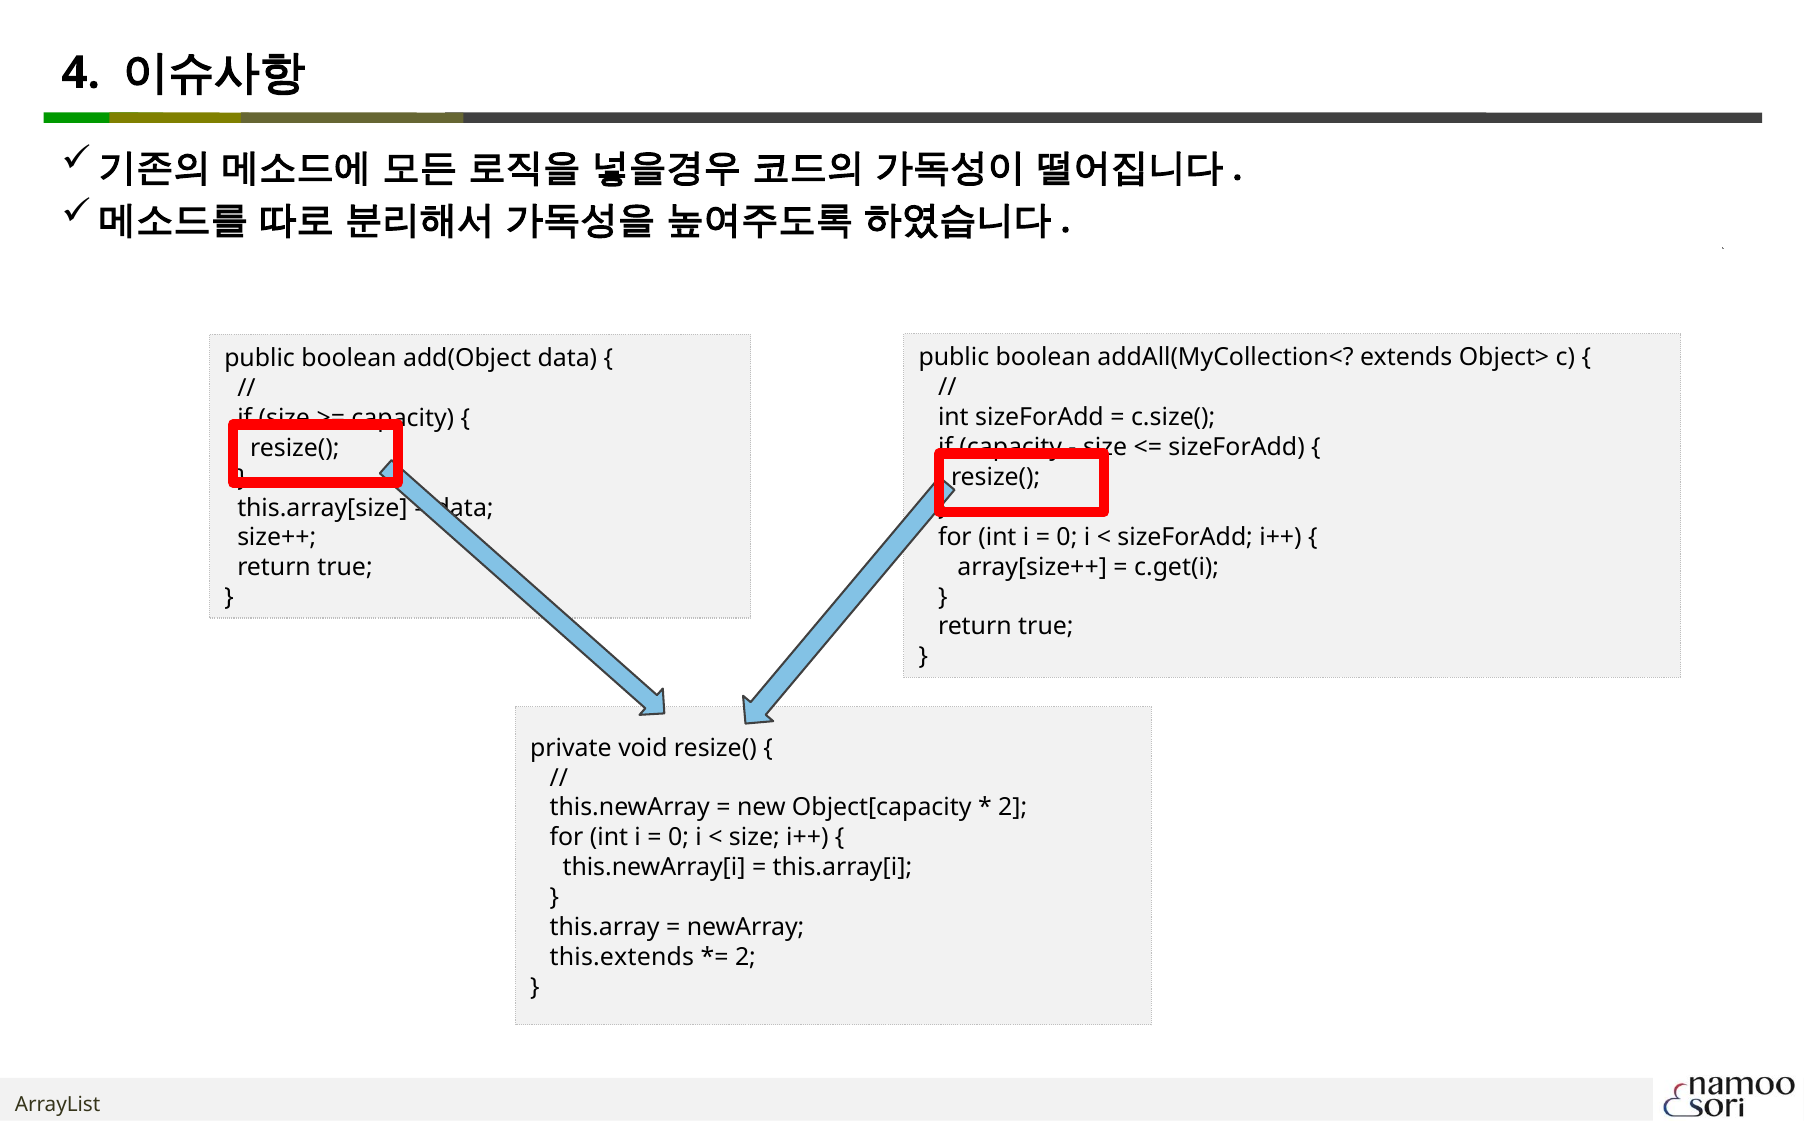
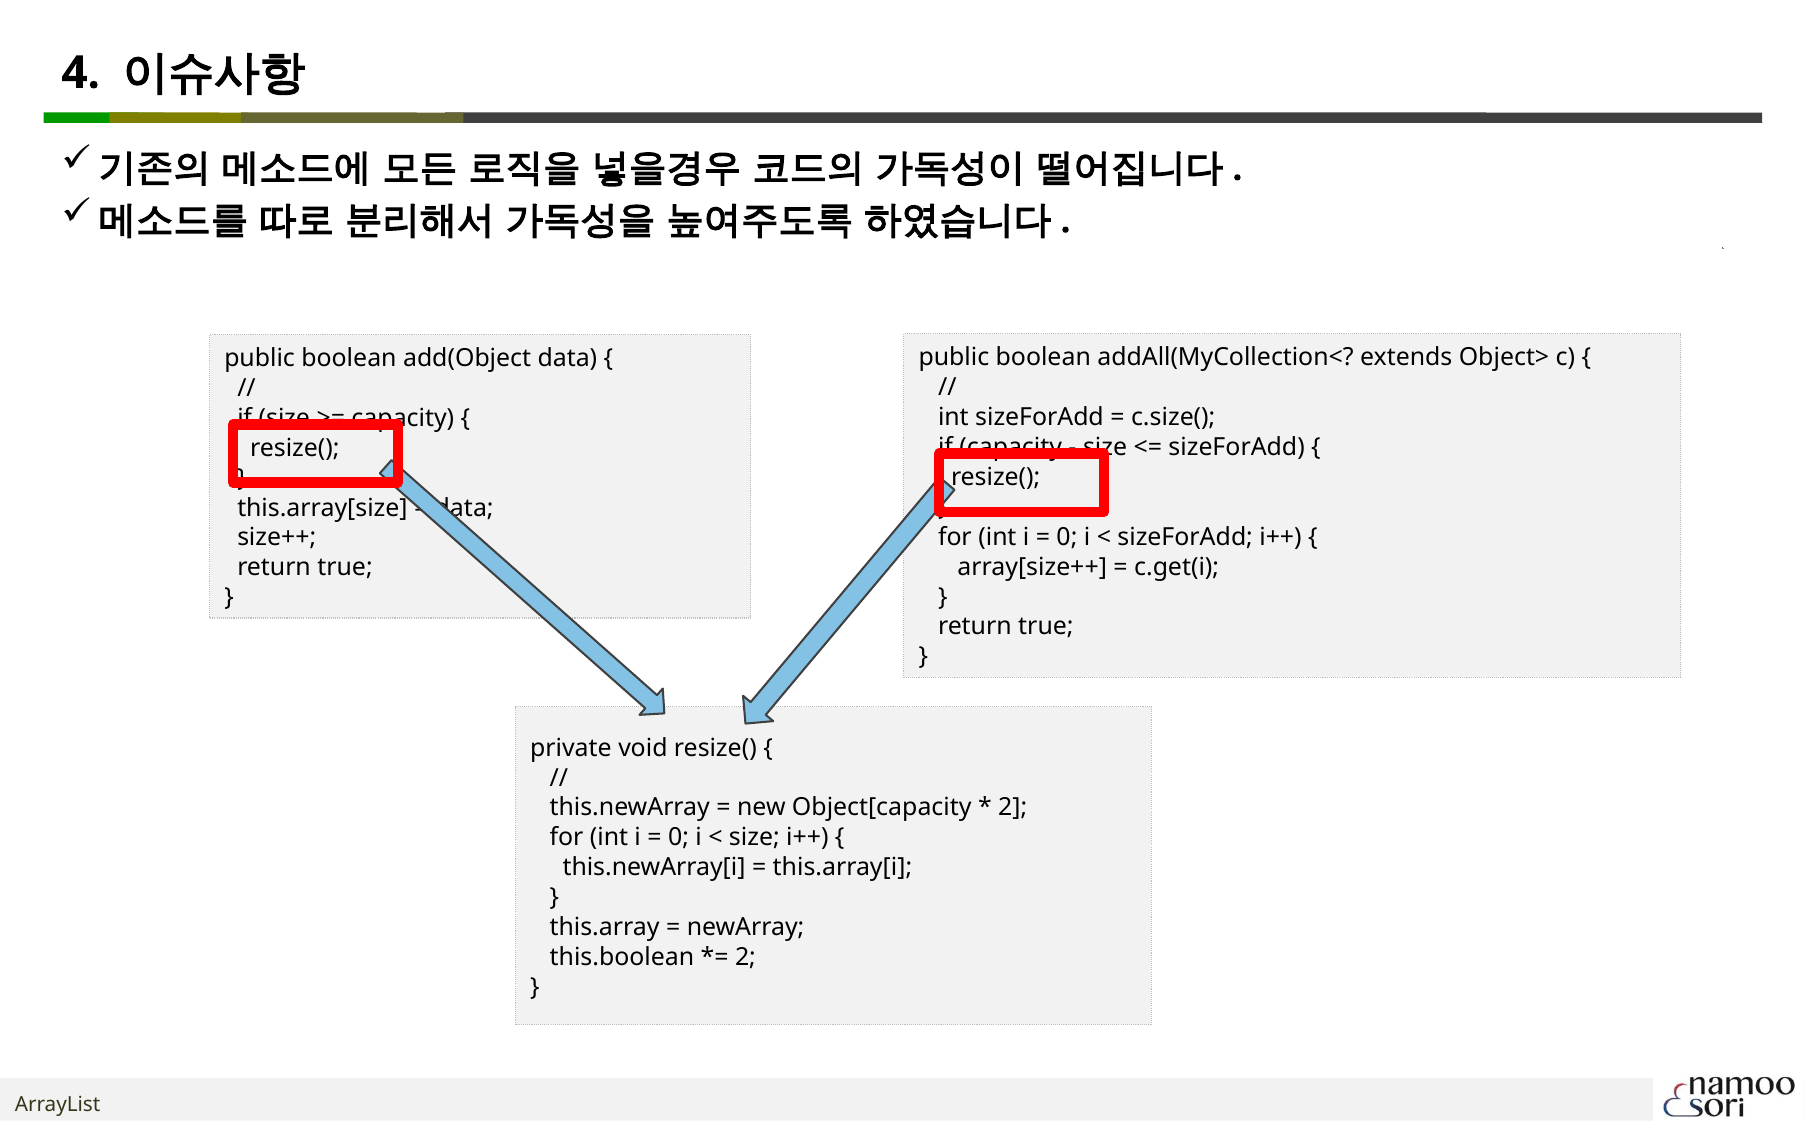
this.extends: this.extends -> this.boolean
